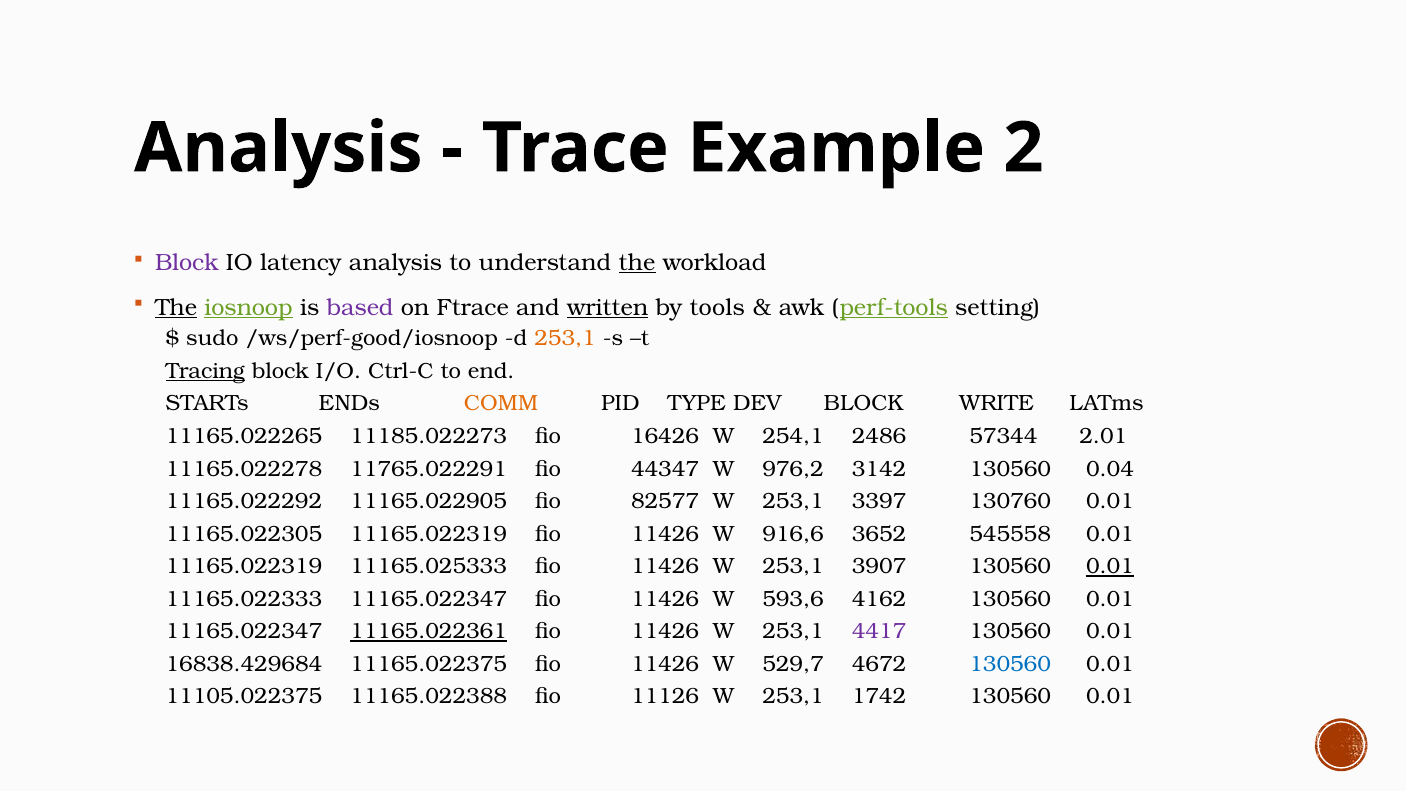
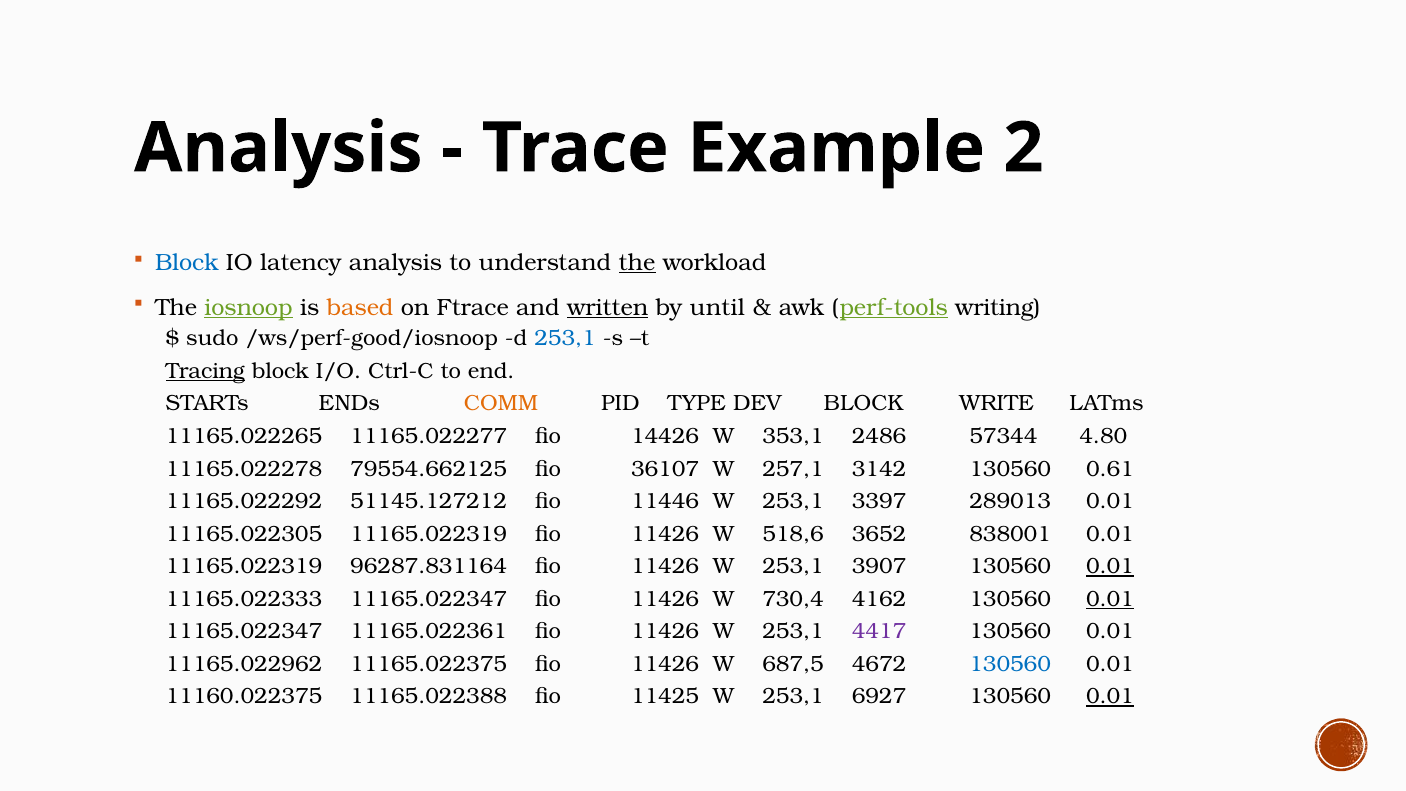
Block at (187, 262) colour: purple -> blue
The at (176, 308) underline: present -> none
based colour: purple -> orange
tools: tools -> until
setting: setting -> writing
253,1 at (565, 339) colour: orange -> blue
11185.022273: 11185.022273 -> 11165.022277
16426: 16426 -> 14426
254,1: 254,1 -> 353,1
2.01: 2.01 -> 4.80
11765.022291: 11765.022291 -> 79554.662125
44347: 44347 -> 36107
976,2: 976,2 -> 257,1
0.04: 0.04 -> 0.61
11165.022905: 11165.022905 -> 51145.127212
82577: 82577 -> 11446
130760: 130760 -> 289013
916,6: 916,6 -> 518,6
545558: 545558 -> 838001
11165.025333: 11165.025333 -> 96287.831164
593,6: 593,6 -> 730,4
0.01 at (1110, 599) underline: none -> present
11165.022361 underline: present -> none
16838.429684: 16838.429684 -> 11165.022962
529,7: 529,7 -> 687,5
11105.022375: 11105.022375 -> 11160.022375
11126: 11126 -> 11425
1742: 1742 -> 6927
0.01 at (1110, 697) underline: none -> present
